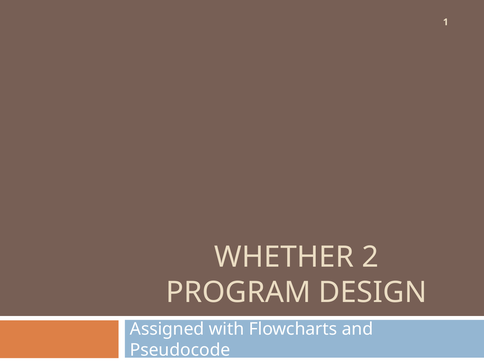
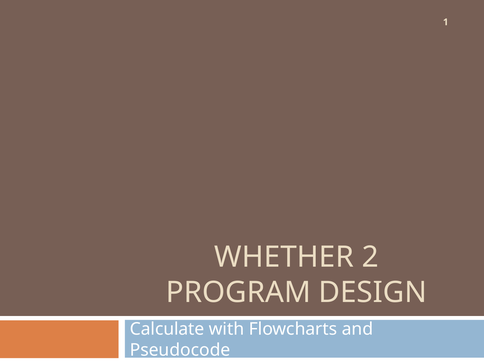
Assigned: Assigned -> Calculate
